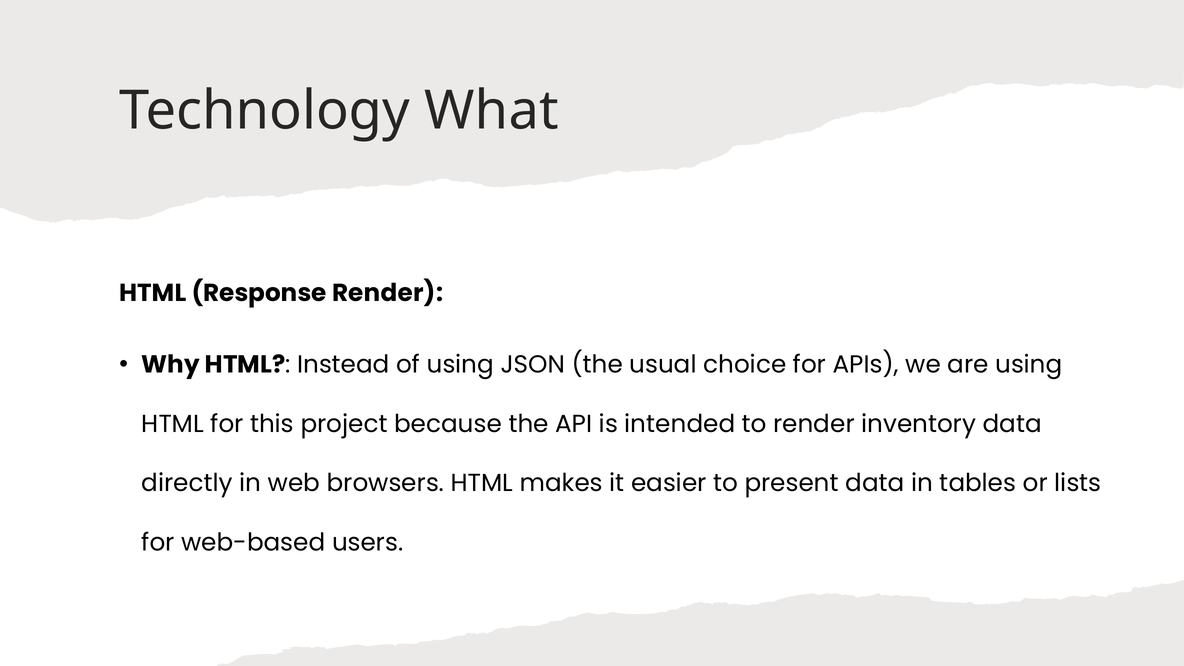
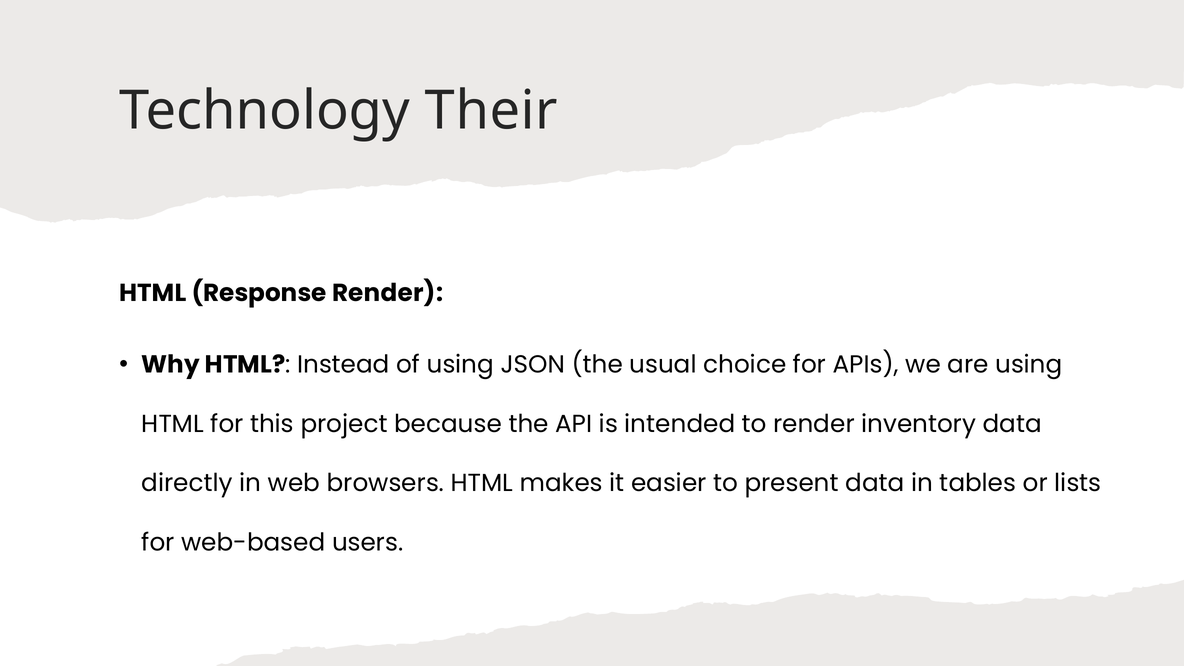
What: What -> Their
